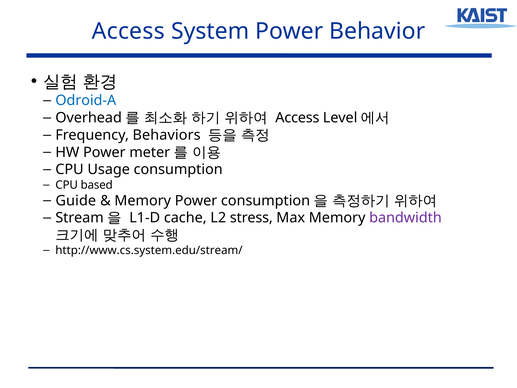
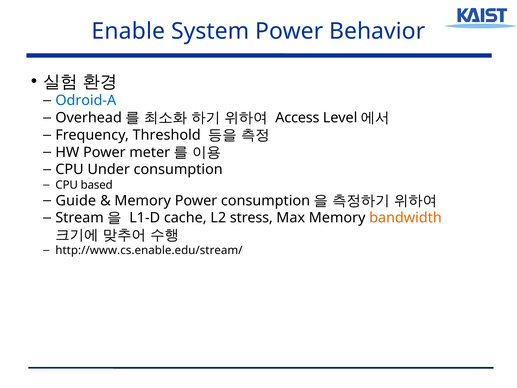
Access at (128, 31): Access -> Enable
Behaviors: Behaviors -> Threshold
Usage: Usage -> Under
bandwidth colour: purple -> orange
http://www.cs.system.edu/stream/: http://www.cs.system.edu/stream/ -> http://www.cs.enable.edu/stream/
